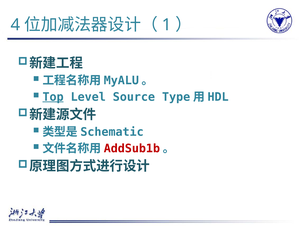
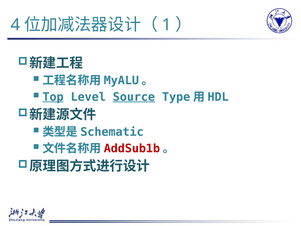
Source underline: none -> present
